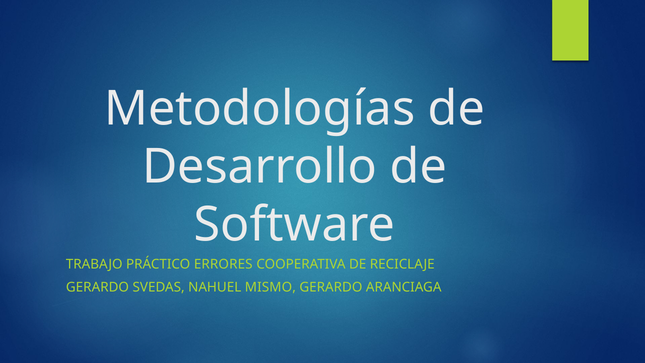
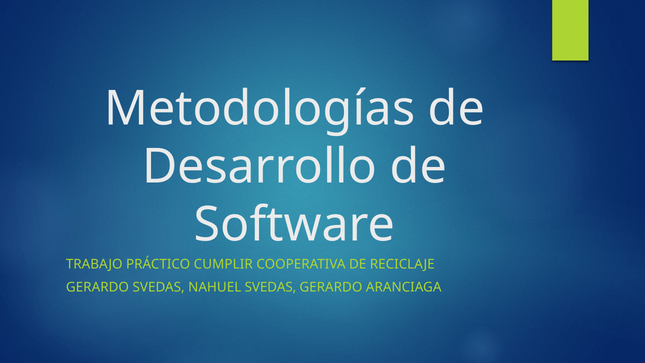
ERRORES: ERRORES -> CUMPLIR
NAHUEL MISMO: MISMO -> SVEDAS
